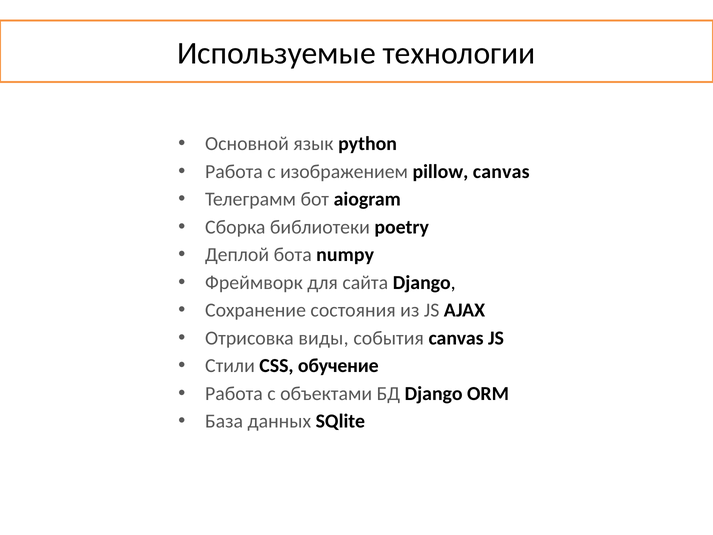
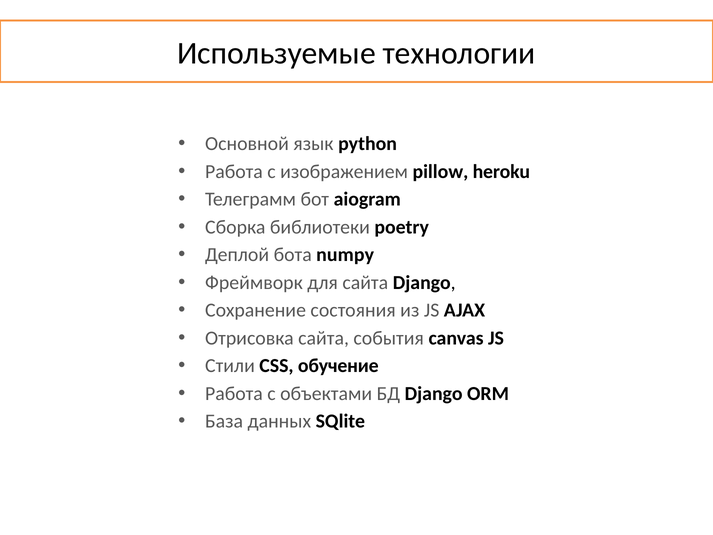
pillow canvas: canvas -> heroku
Отрисовка виды: виды -> сайта
